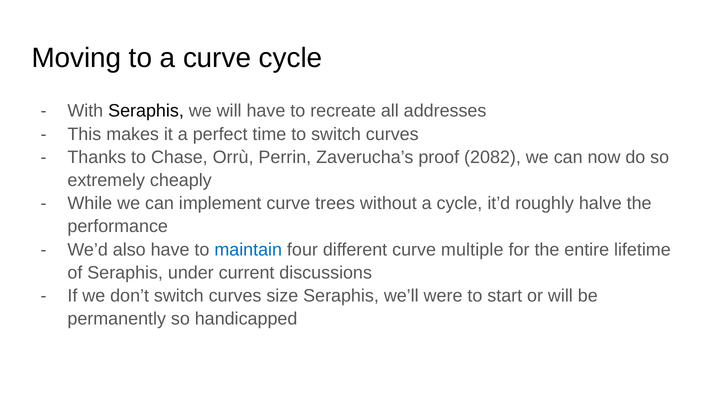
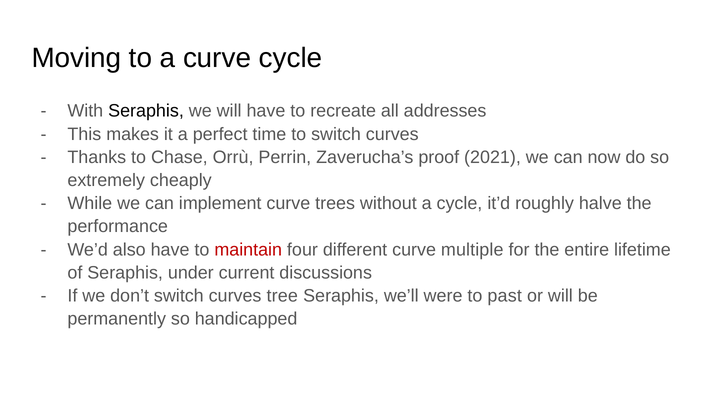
2082: 2082 -> 2021
maintain colour: blue -> red
size: size -> tree
start: start -> past
